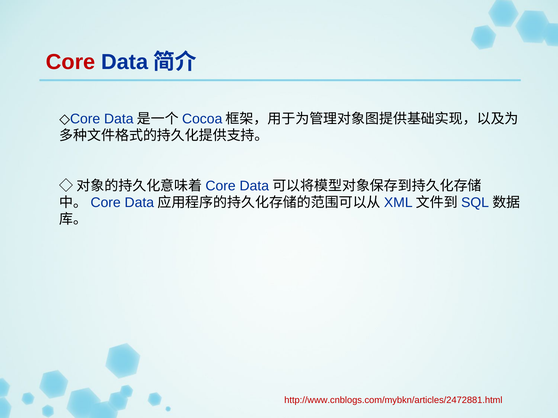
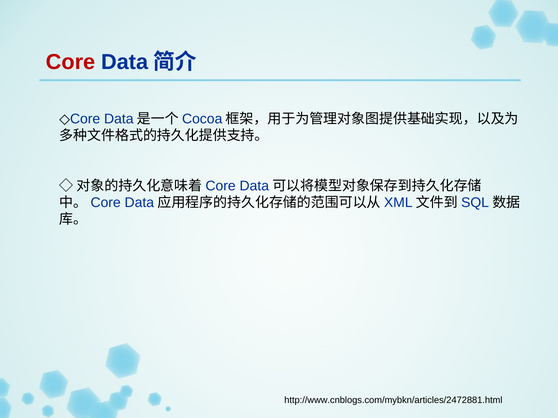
http://www.cnblogs.com/mybkn/articles/2472881.html colour: red -> black
